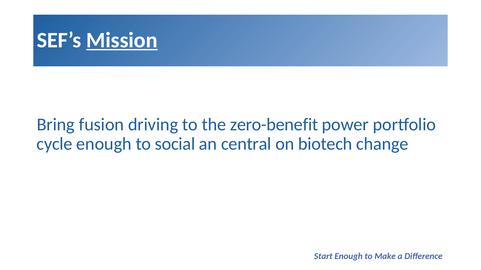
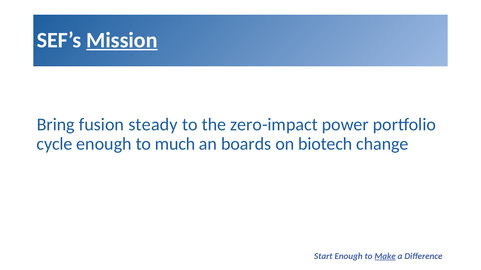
driving: driving -> steady
zero-benefit: zero-benefit -> zero-impact
social: social -> much
central: central -> boards
Make underline: none -> present
